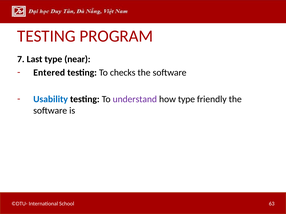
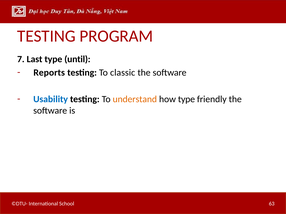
near: near -> until
Entered: Entered -> Reports
checks: checks -> classic
understand colour: purple -> orange
